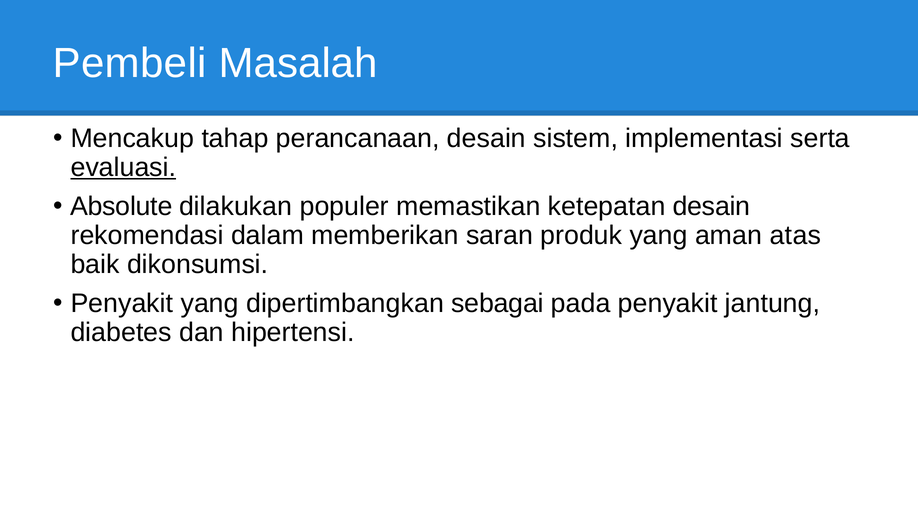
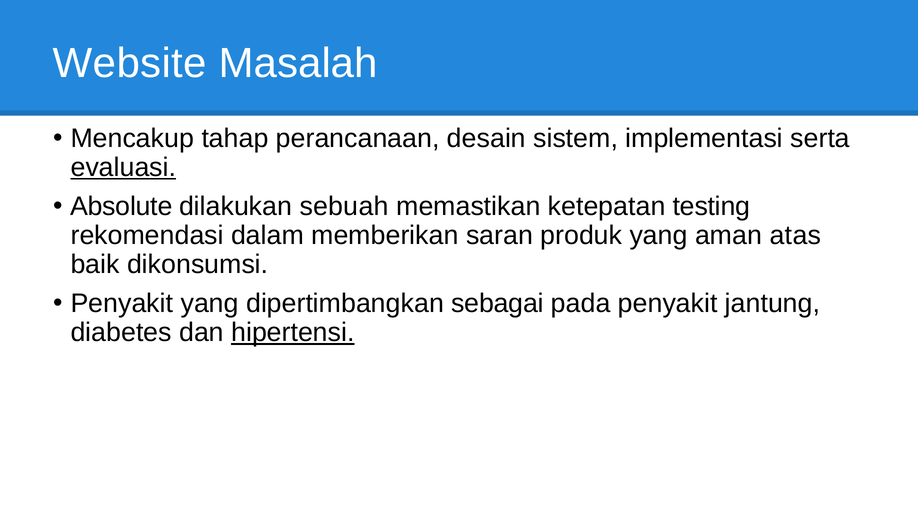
Pembeli: Pembeli -> Website
populer: populer -> sebuah
ketepatan desain: desain -> testing
hipertensi underline: none -> present
